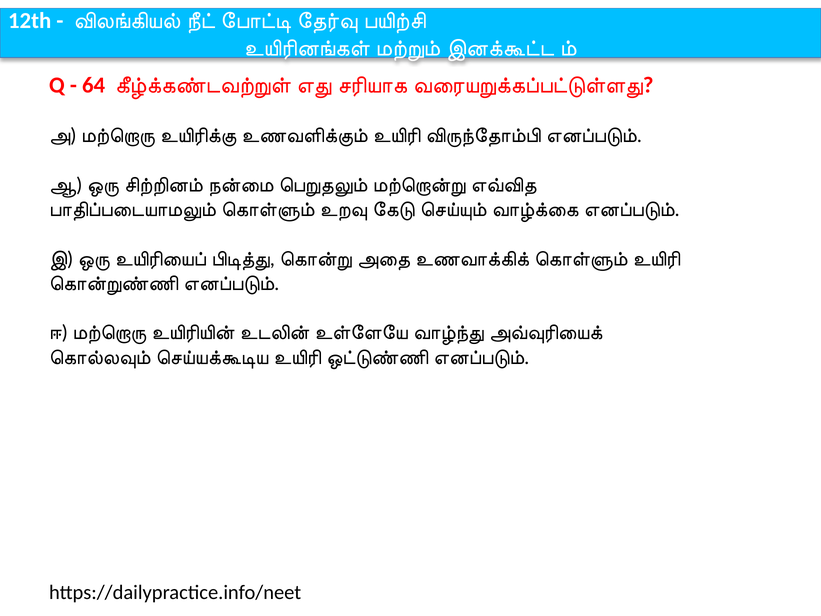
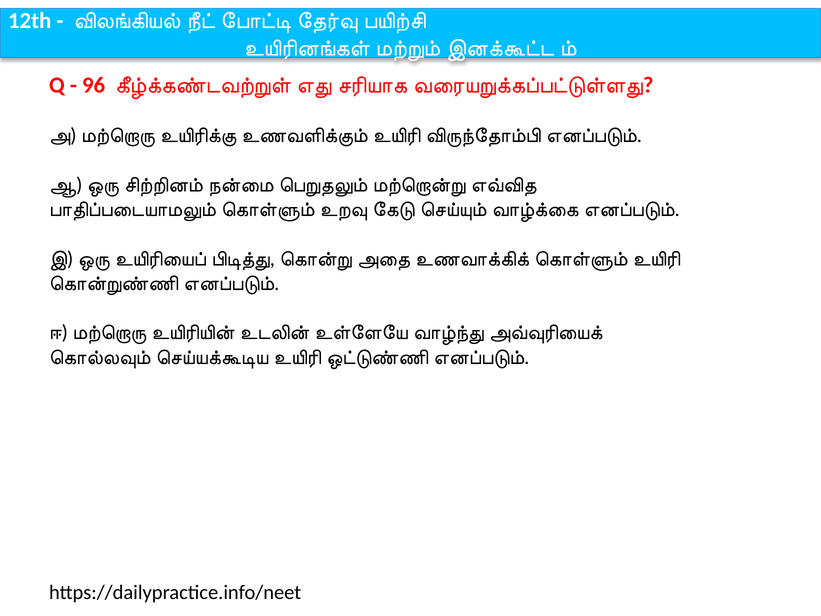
64: 64 -> 96
